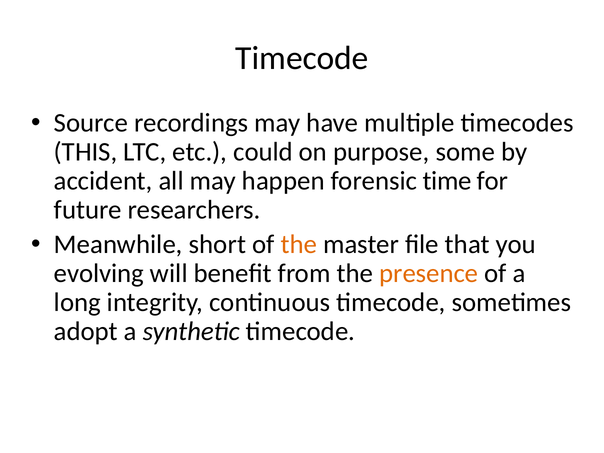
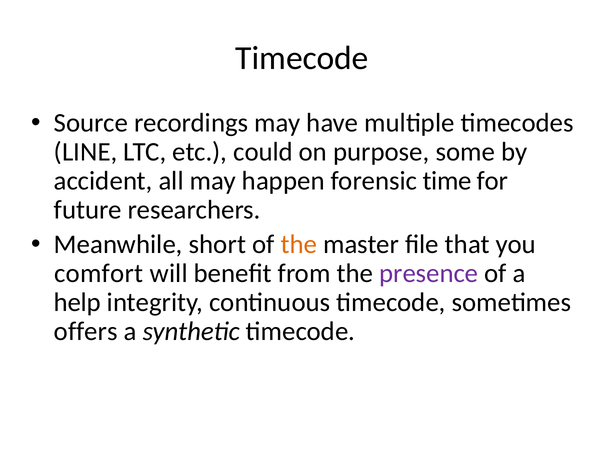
THIS: THIS -> LINE
evolving: evolving -> comfort
presence colour: orange -> purple
long: long -> help
adopt: adopt -> offers
